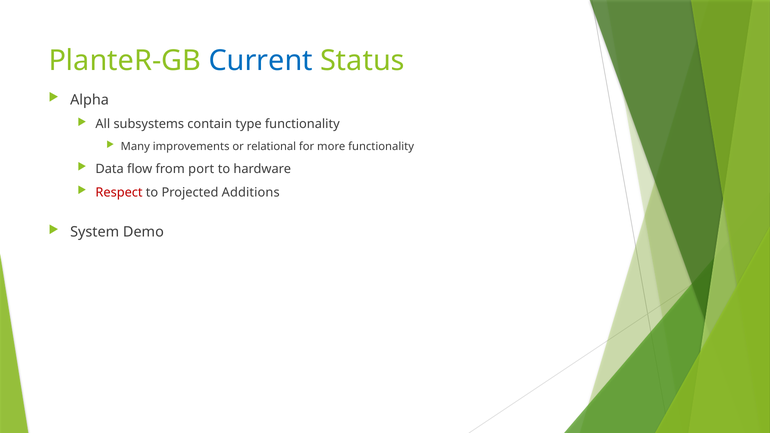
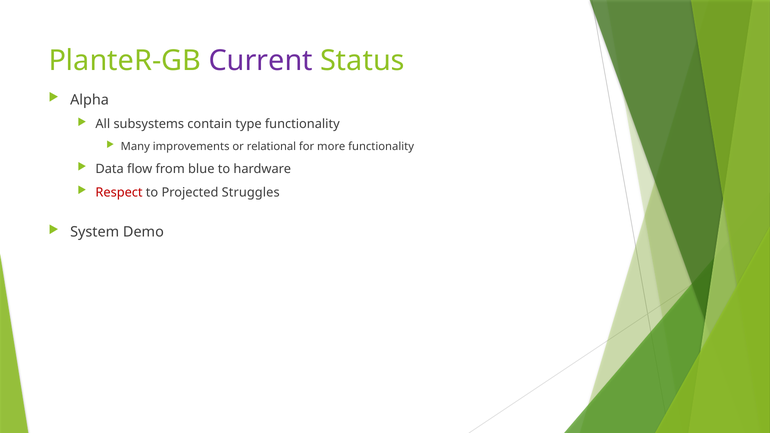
Current colour: blue -> purple
port: port -> blue
Additions: Additions -> Struggles
